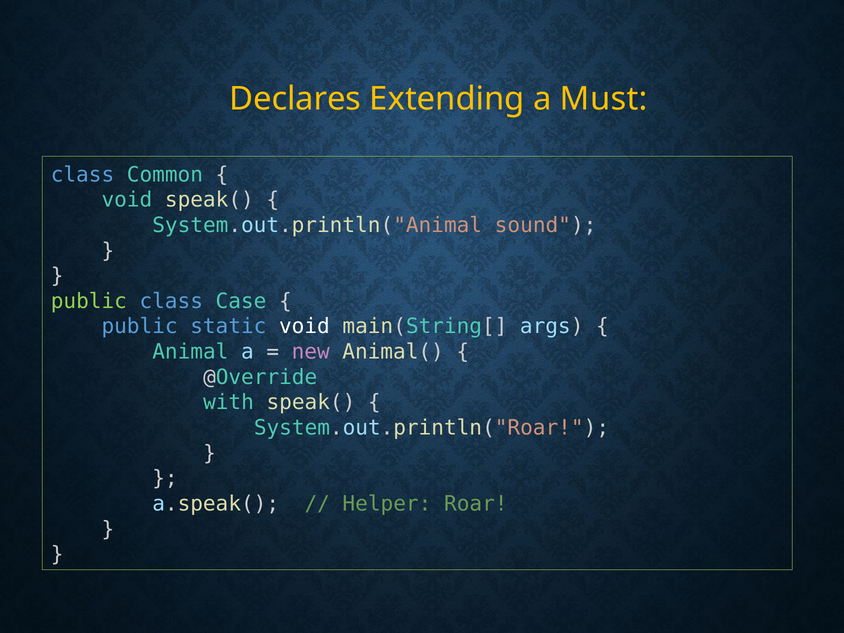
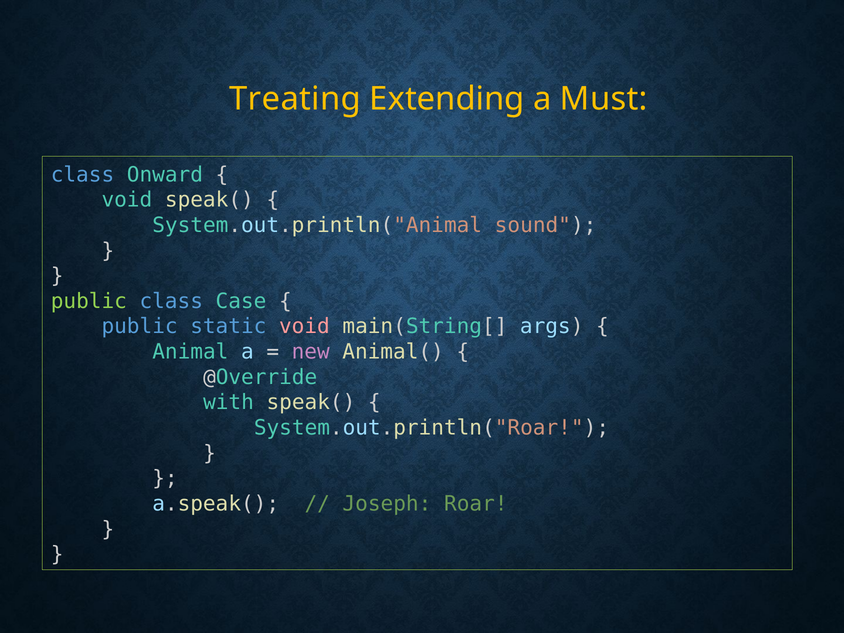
Declares: Declares -> Treating
Common: Common -> Onward
void at (304, 327) colour: white -> pink
Helper: Helper -> Joseph
